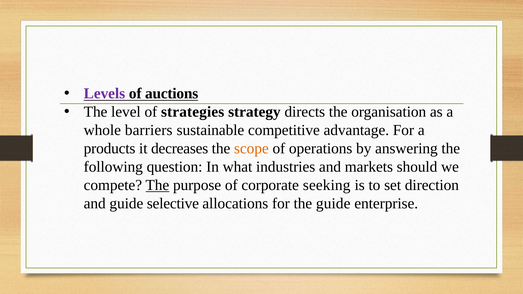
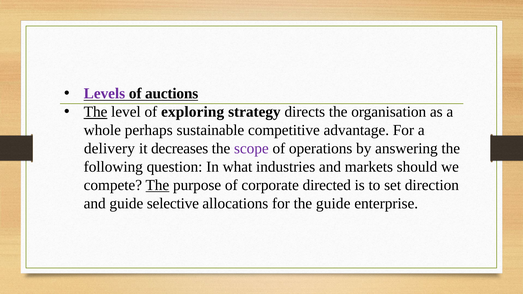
The at (96, 112) underline: none -> present
strategies: strategies -> exploring
barriers: barriers -> perhaps
products: products -> delivery
scope colour: orange -> purple
seeking: seeking -> directed
